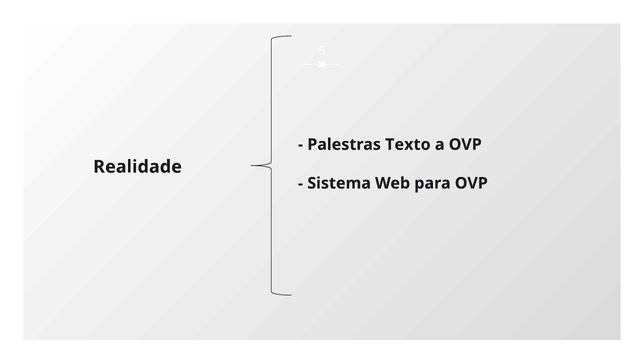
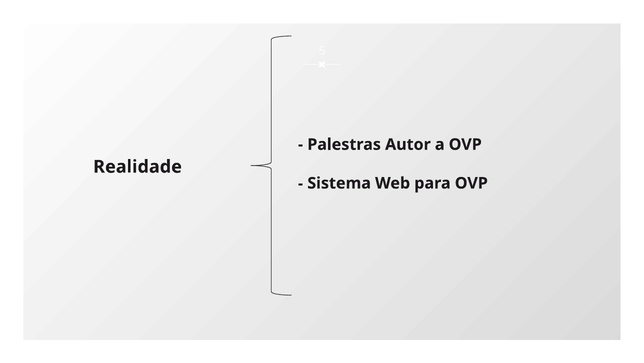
Texto: Texto -> Autor
